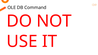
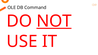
NOT underline: none -> present
